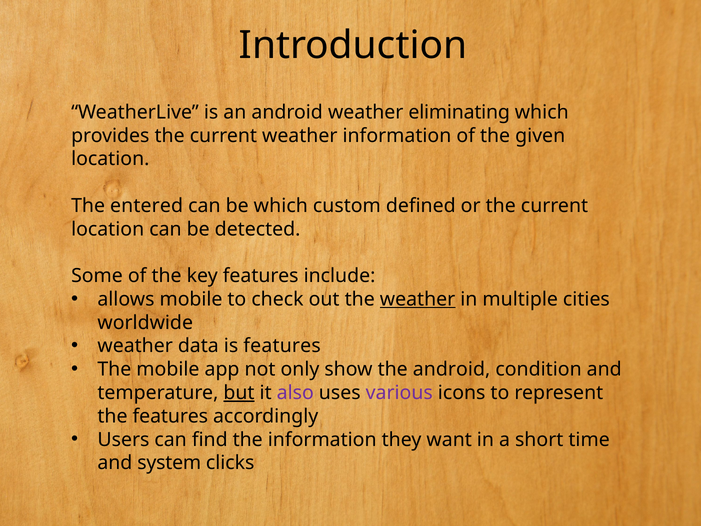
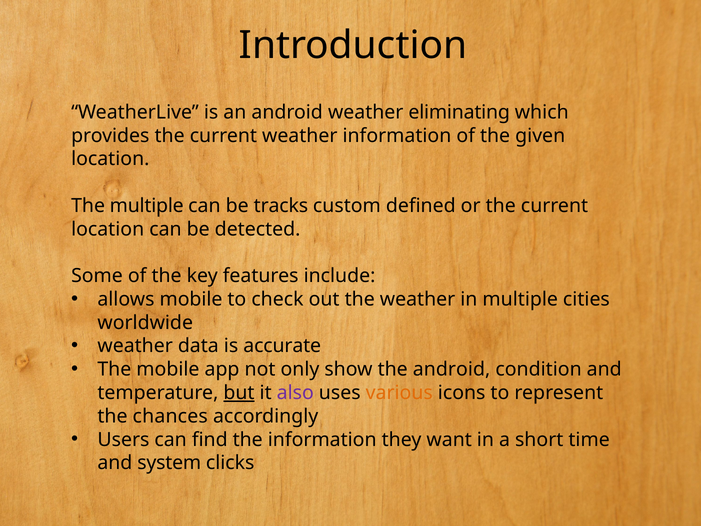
The entered: entered -> multiple
be which: which -> tracks
weather at (418, 299) underline: present -> none
is features: features -> accurate
various colour: purple -> orange
the features: features -> chances
